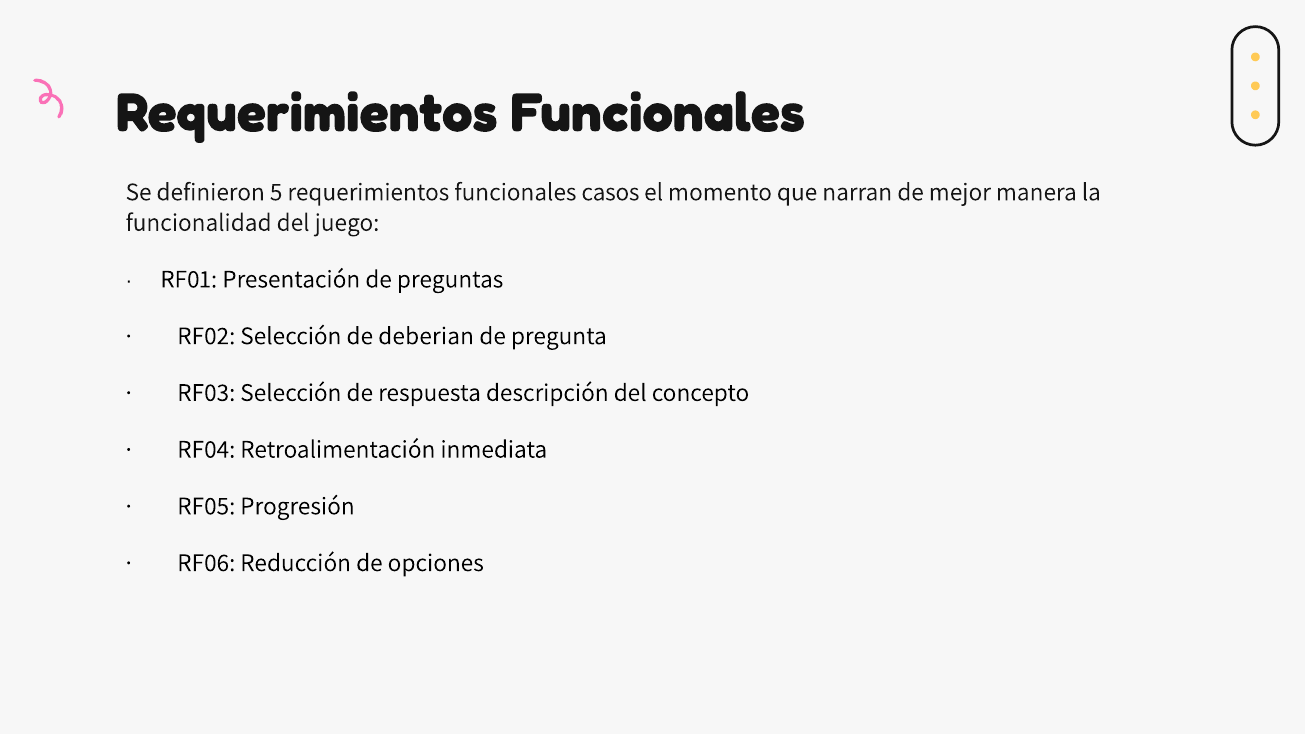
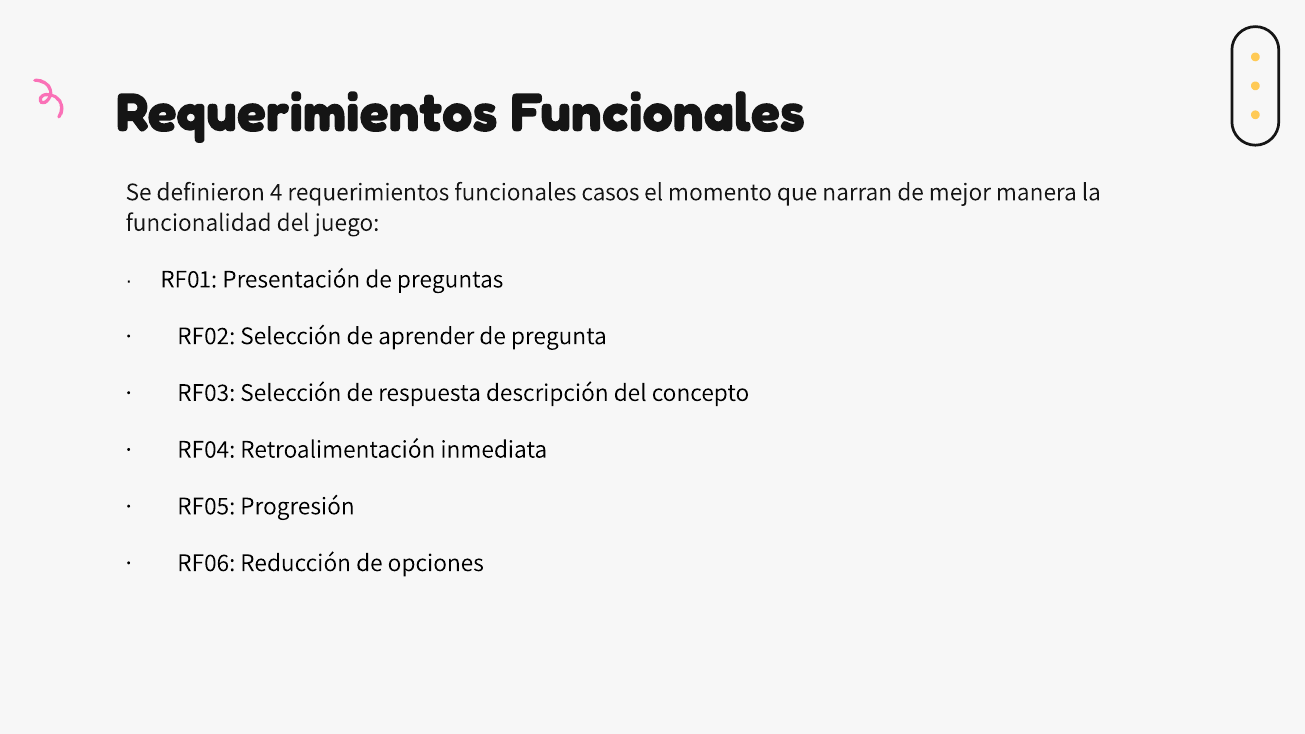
5: 5 -> 4
deberian: deberian -> aprender
